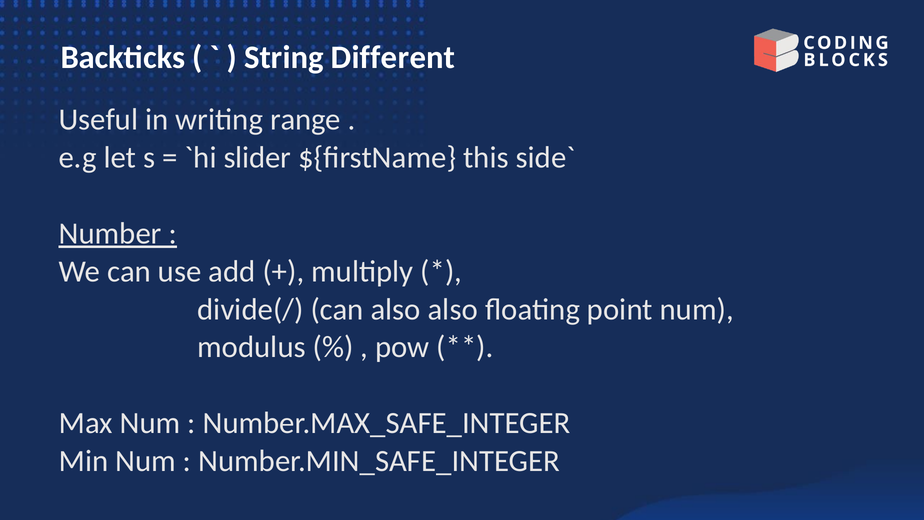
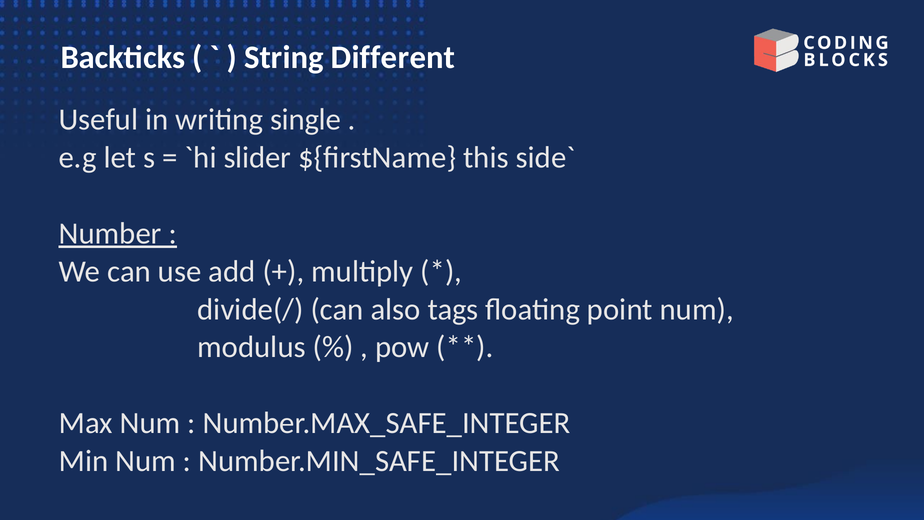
range: range -> single
also also: also -> tags
